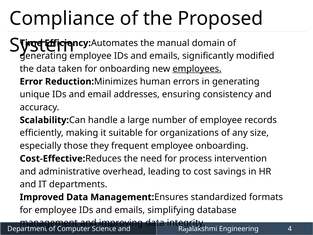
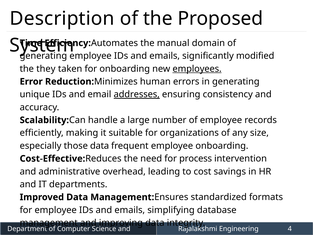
Compliance: Compliance -> Description
the data: data -> they
addresses underline: none -> present
those they: they -> data
